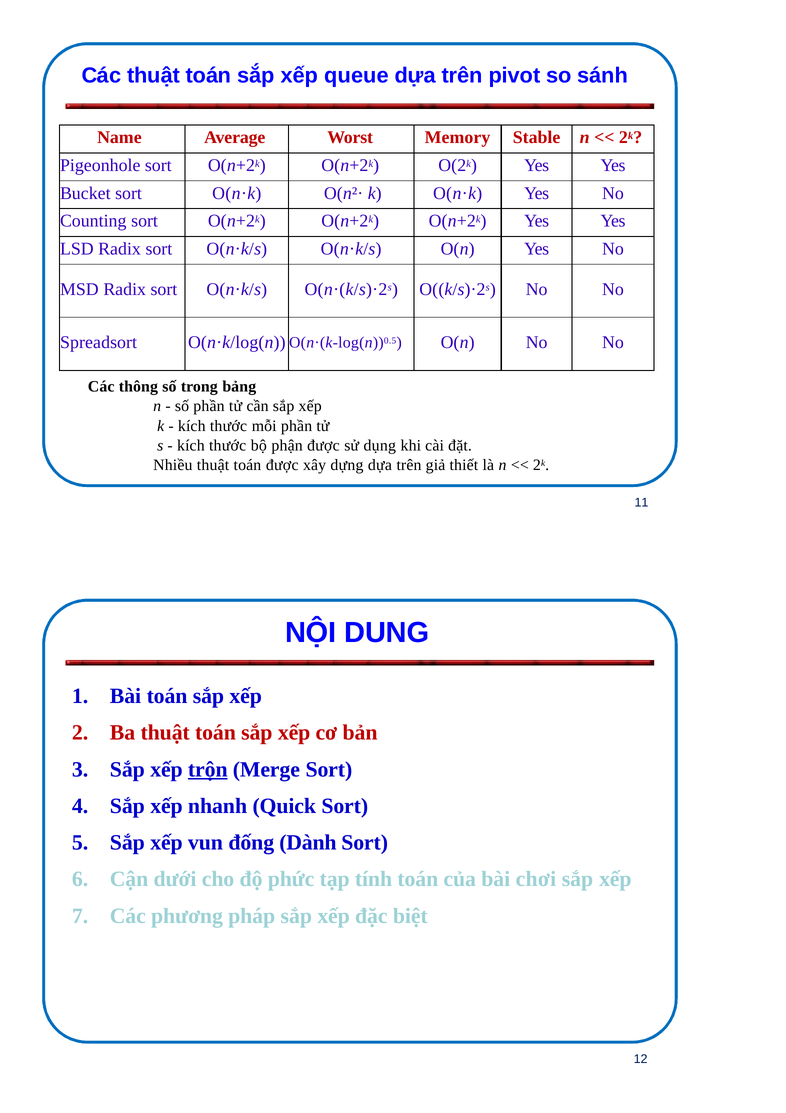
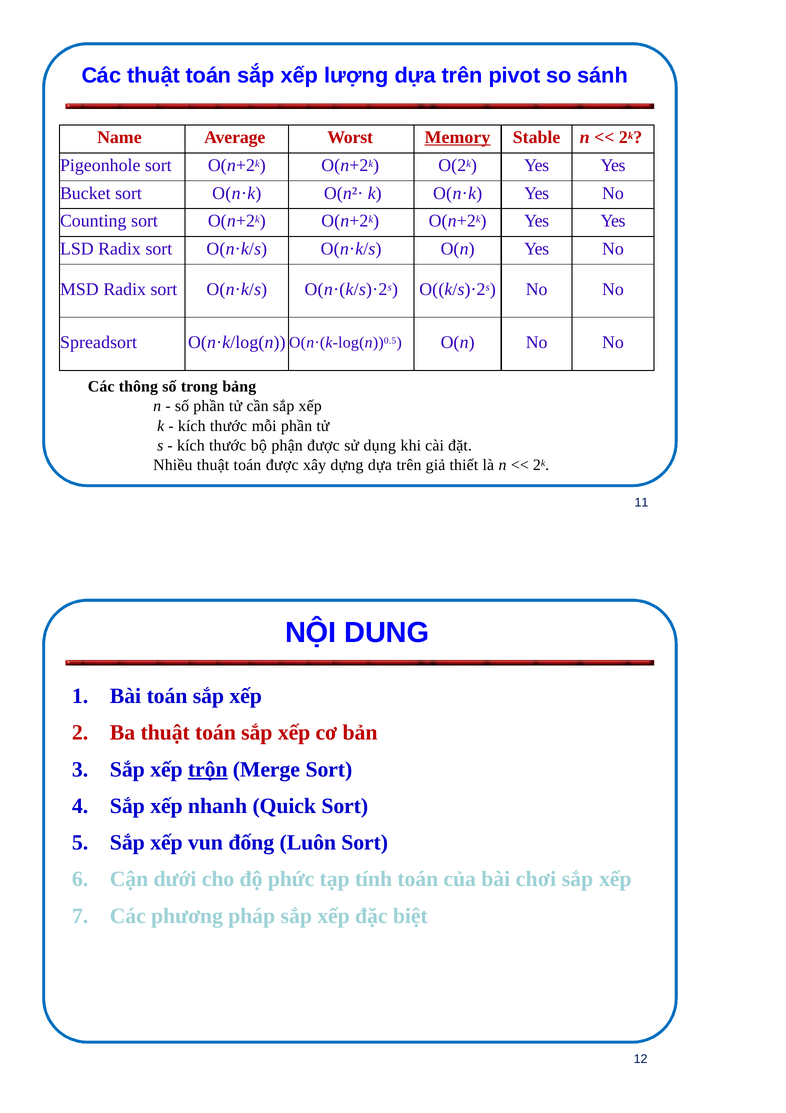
queue: queue -> lượng
Memory underline: none -> present
Dành: Dành -> Luôn
